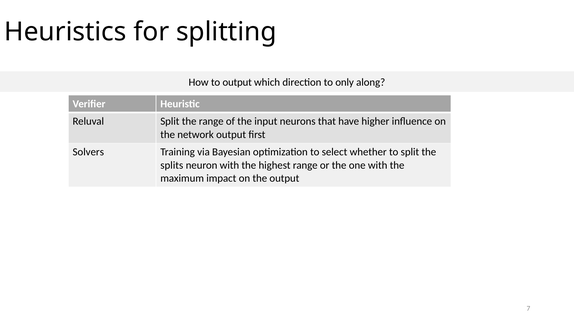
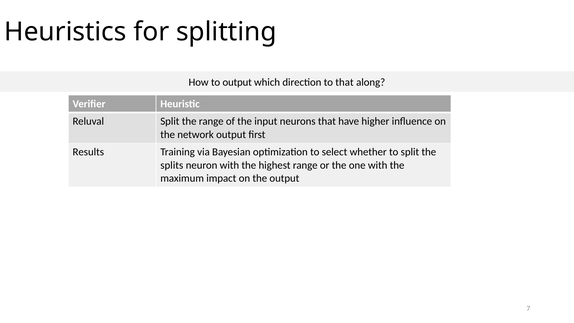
to only: only -> that
Solvers: Solvers -> Results
